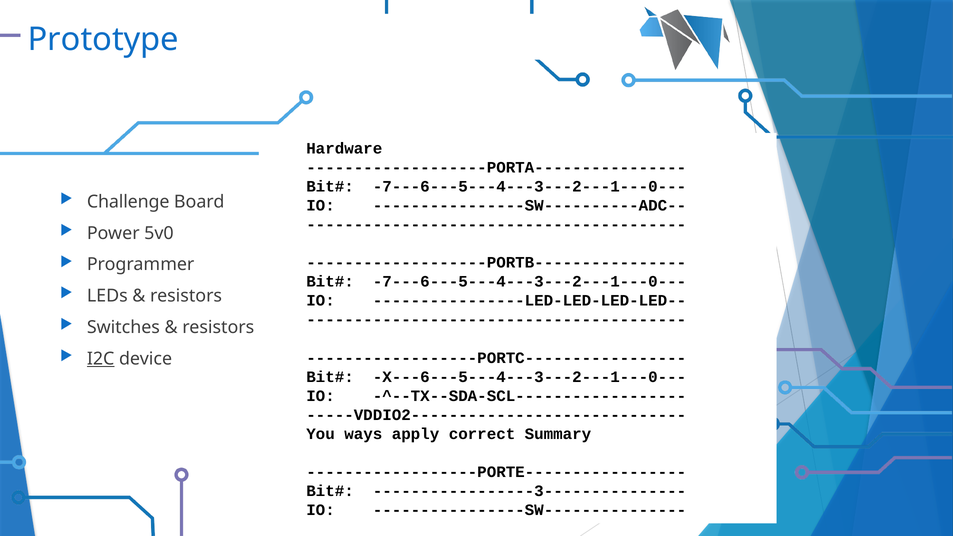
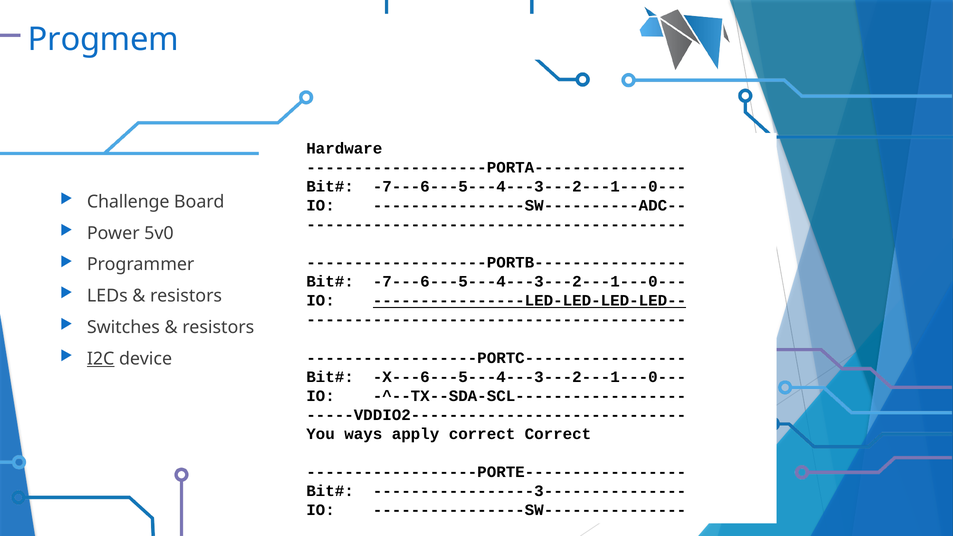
Prototype: Prototype -> Progmem
----------------LED-LED-LED-LED-- underline: none -> present
correct Summary: Summary -> Correct
